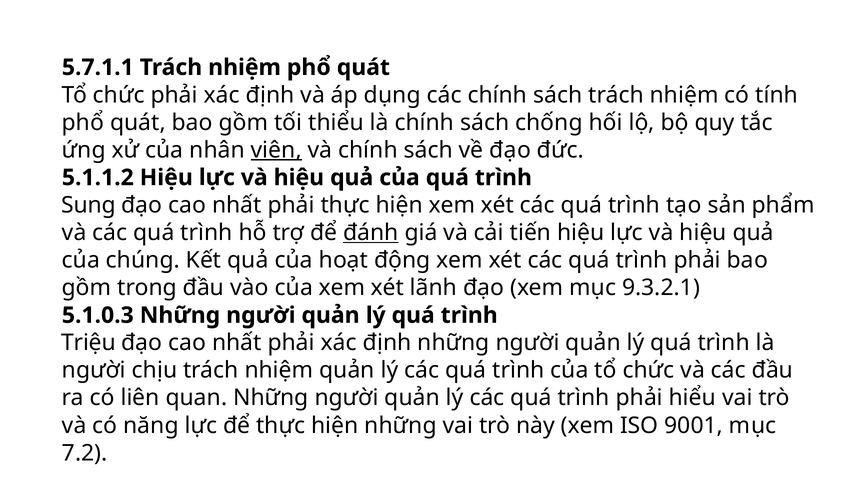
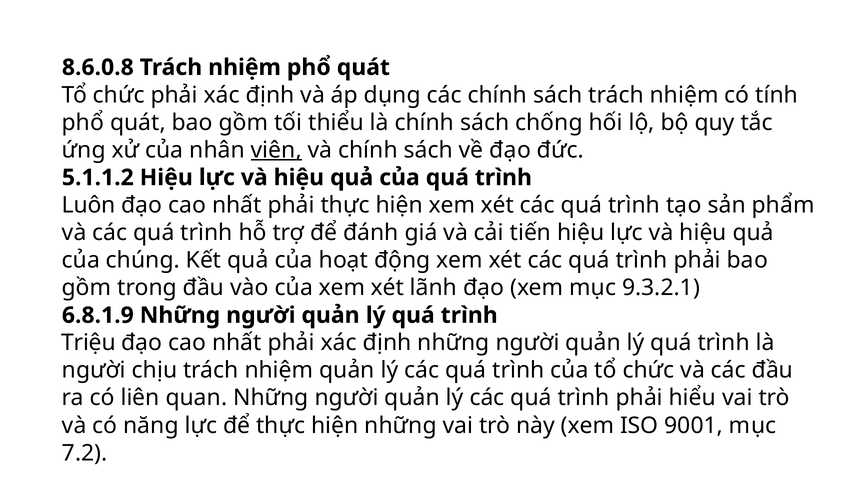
5.7.1.1: 5.7.1.1 -> 8.6.0.8
Sung: Sung -> Luôn
đánh underline: present -> none
5.1.0.3: 5.1.0.3 -> 6.8.1.9
